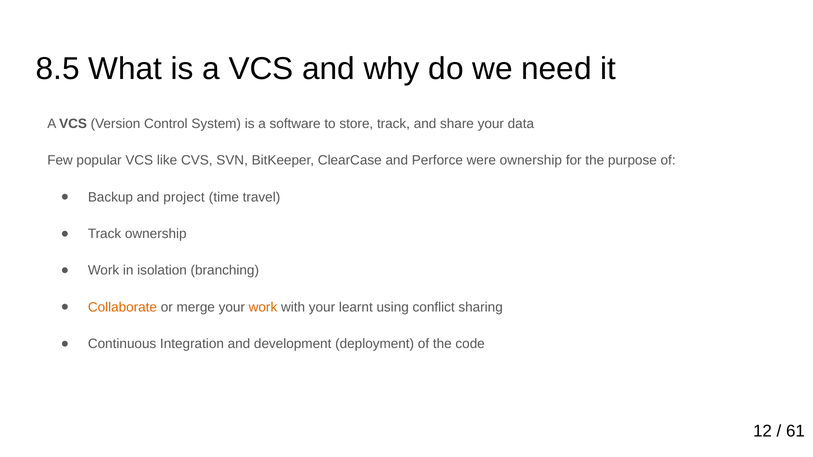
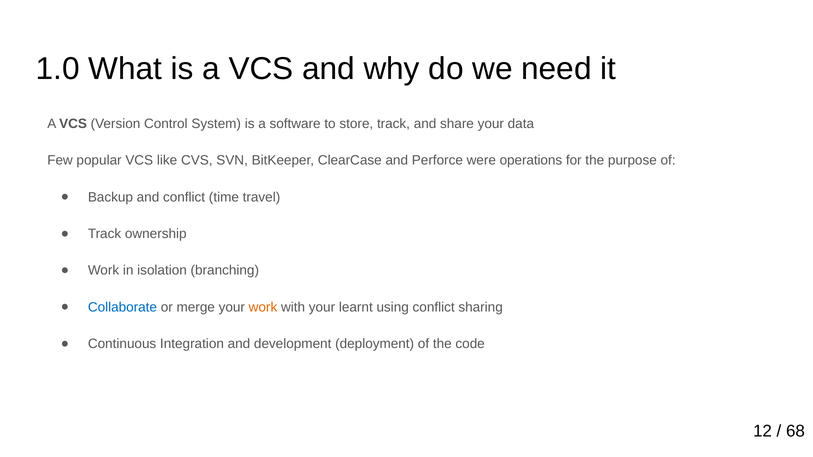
8.5: 8.5 -> 1.0
were ownership: ownership -> operations
and project: project -> conflict
Collaborate colour: orange -> blue
61: 61 -> 68
